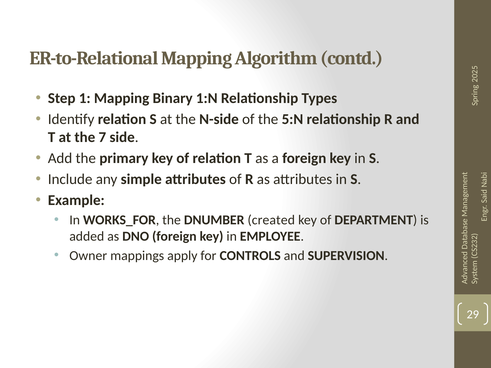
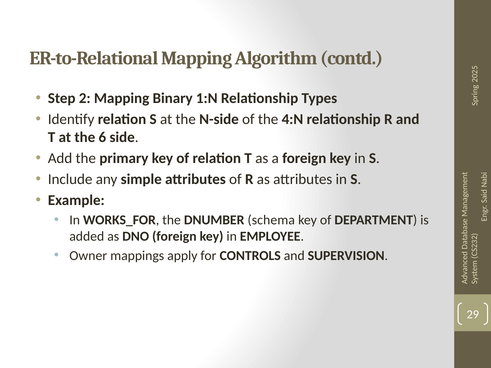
Step 1: 1 -> 2
5:N: 5:N -> 4:N
7: 7 -> 6
created: created -> schema
